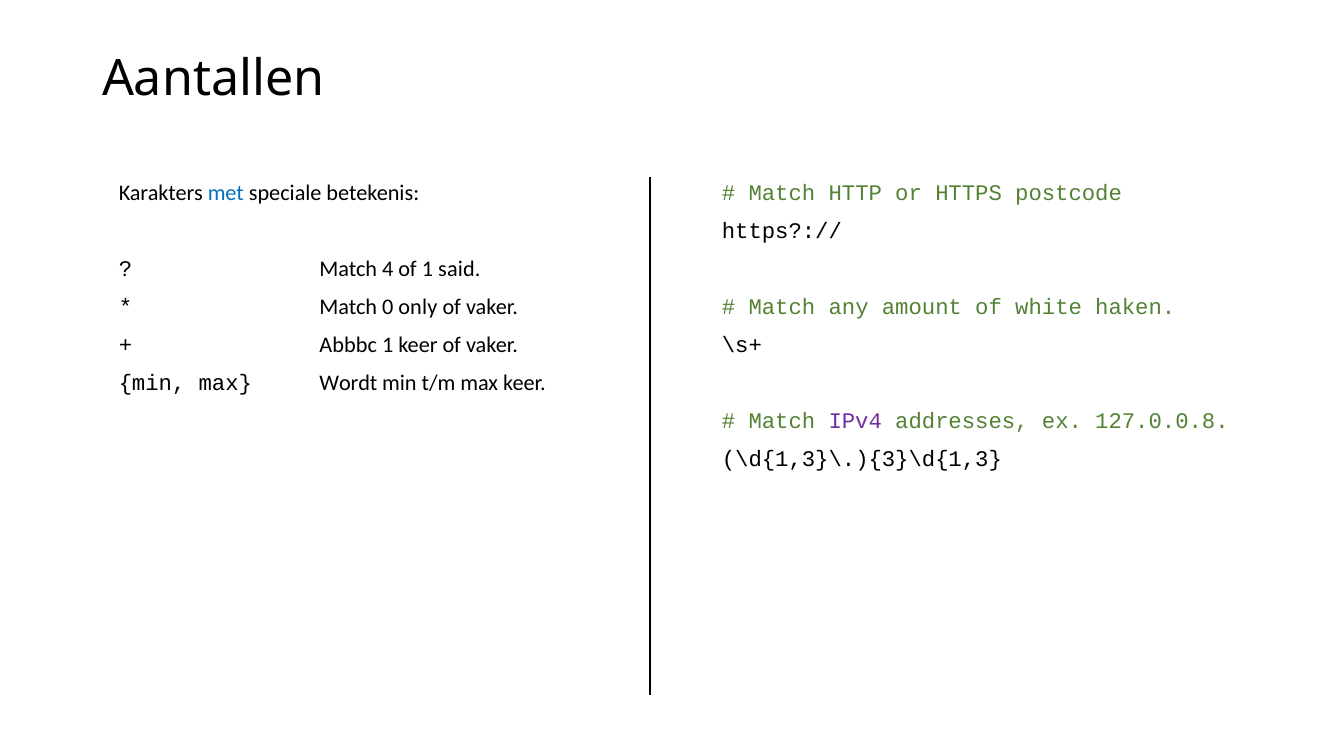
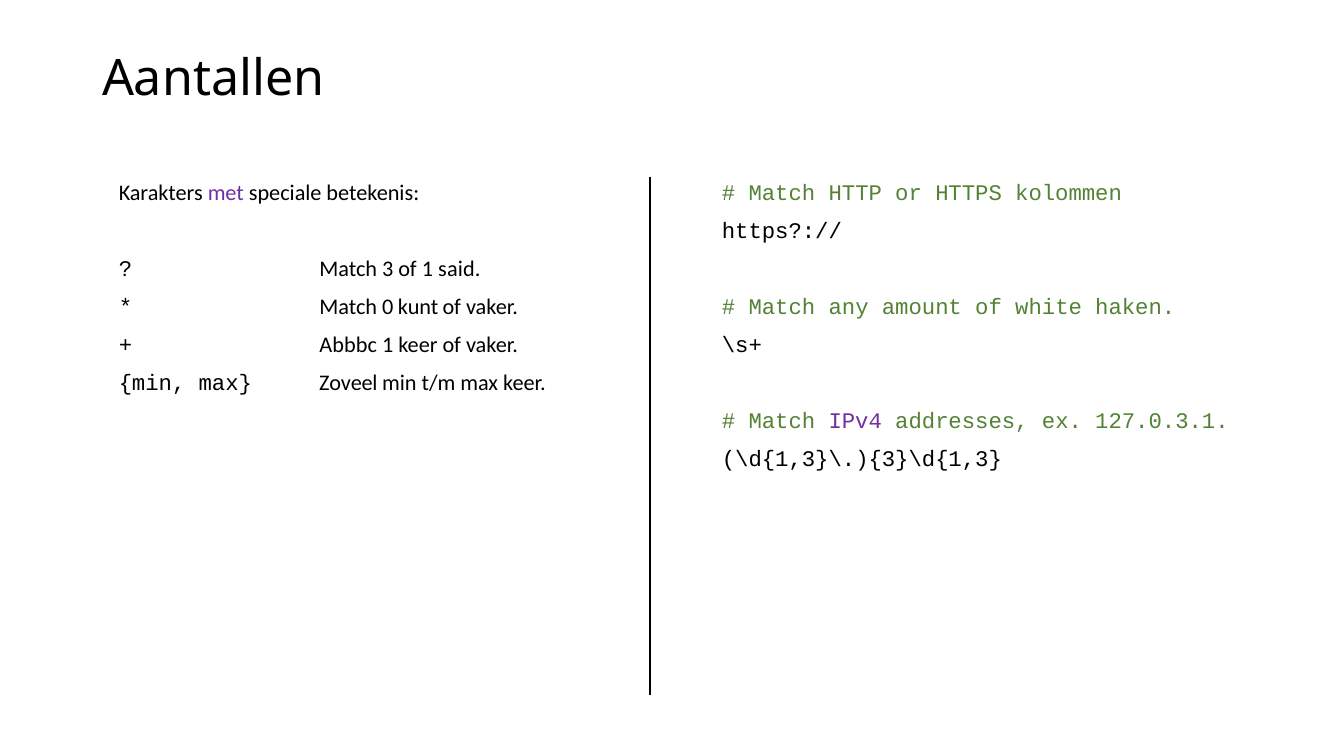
met colour: blue -> purple
postcode: postcode -> kolommen
4: 4 -> 3
only: only -> kunt
Wordt: Wordt -> Zoveel
127.0.0.8: 127.0.0.8 -> 127.0.3.1
